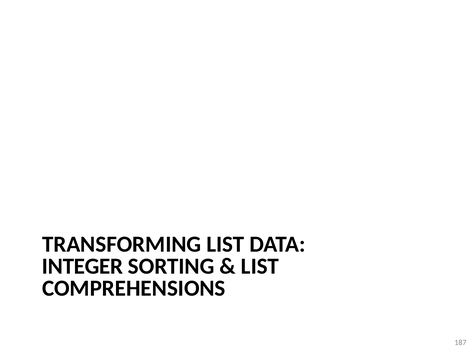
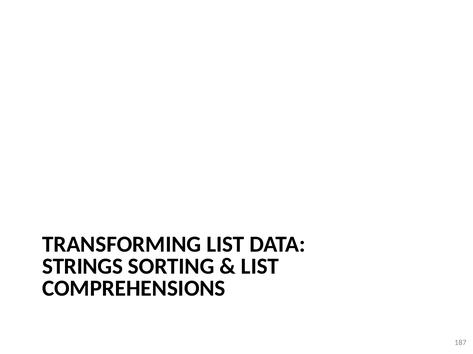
INTEGER: INTEGER -> STRINGS
